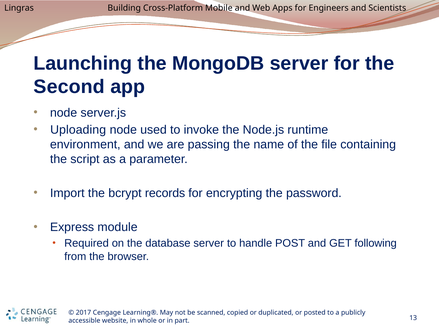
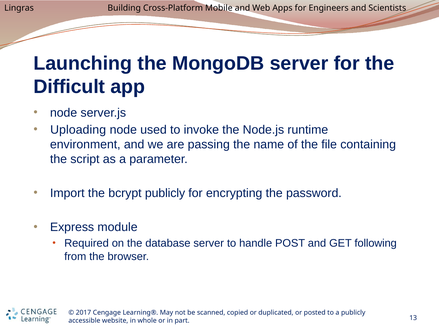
Second: Second -> Difficult
bcrypt records: records -> publicly
